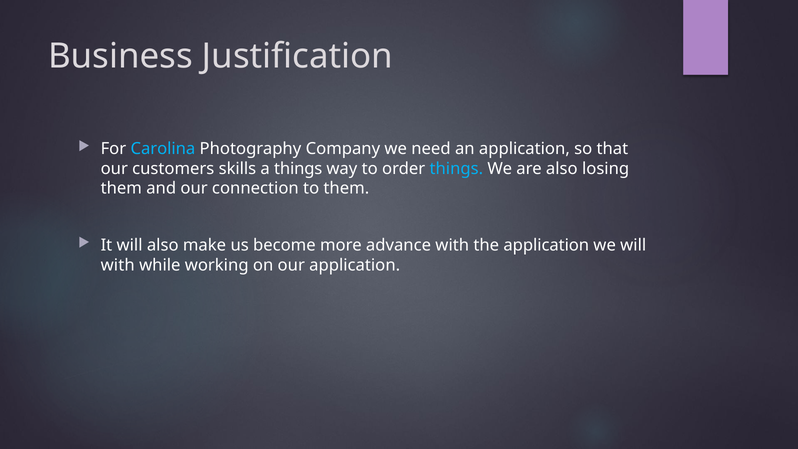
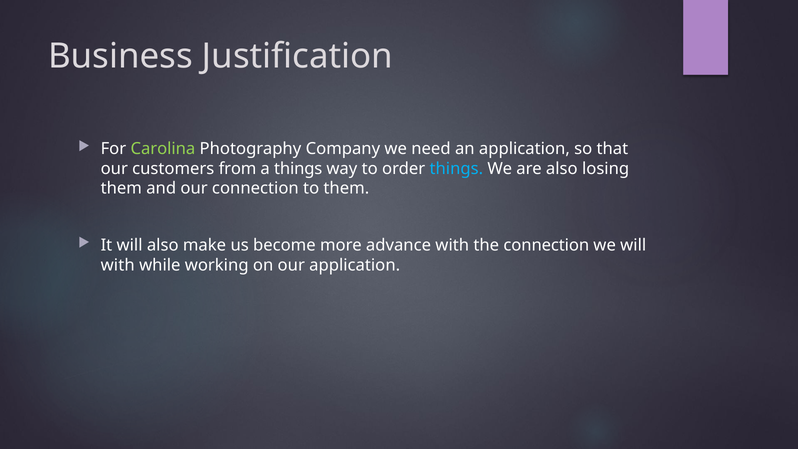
Carolina colour: light blue -> light green
skills: skills -> from
the application: application -> connection
